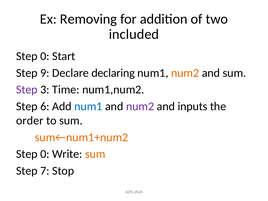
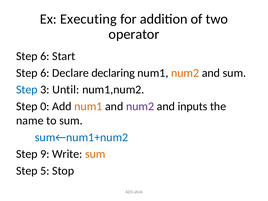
Removing: Removing -> Executing
included: included -> operator
0 at (45, 56): 0 -> 6
9 at (45, 73): 9 -> 6
Step at (27, 90) colour: purple -> blue
Time: Time -> Until
6: 6 -> 0
num1 at (88, 106) colour: blue -> orange
order: order -> name
sum←num1+num2 colour: orange -> blue
0 at (45, 154): 0 -> 9
7: 7 -> 5
